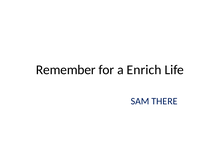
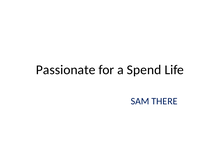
Remember: Remember -> Passionate
Enrich: Enrich -> Spend
